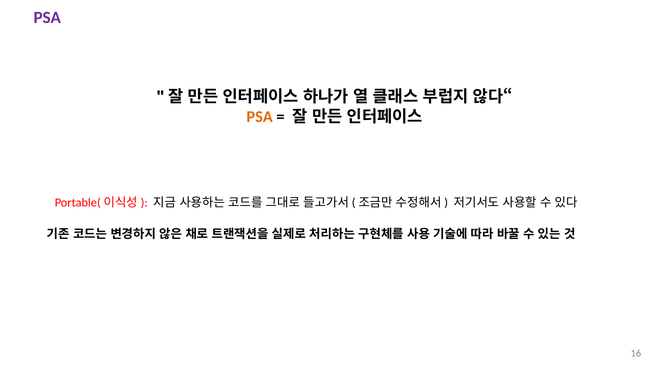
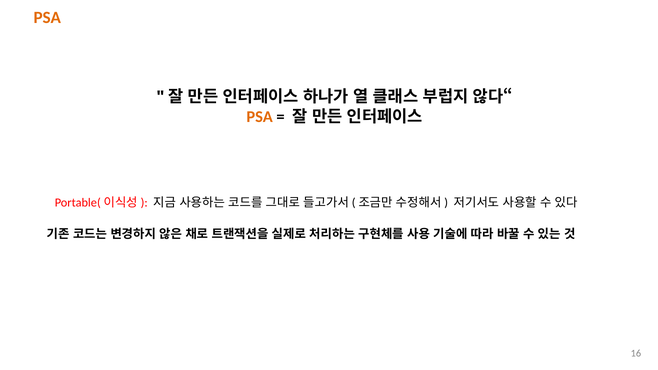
PSA at (47, 18) colour: purple -> orange
